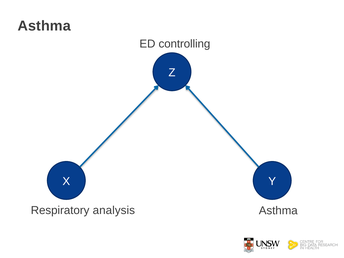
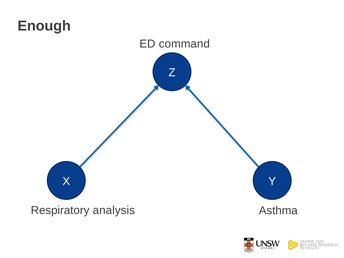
Asthma at (44, 26): Asthma -> Enough
controlling: controlling -> command
